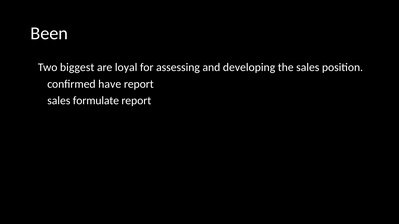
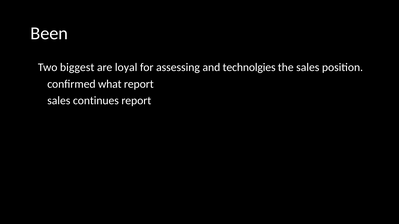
developing: developing -> technolgies
have: have -> what
formulate: formulate -> continues
